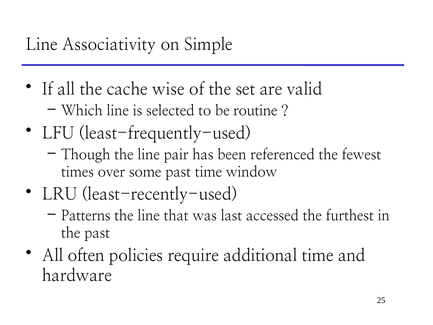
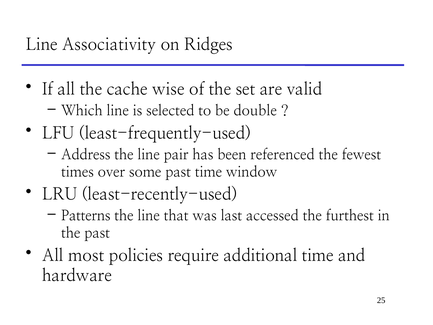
Simple: Simple -> Ridges
routine: routine -> double
Though: Though -> Address
often: often -> most
